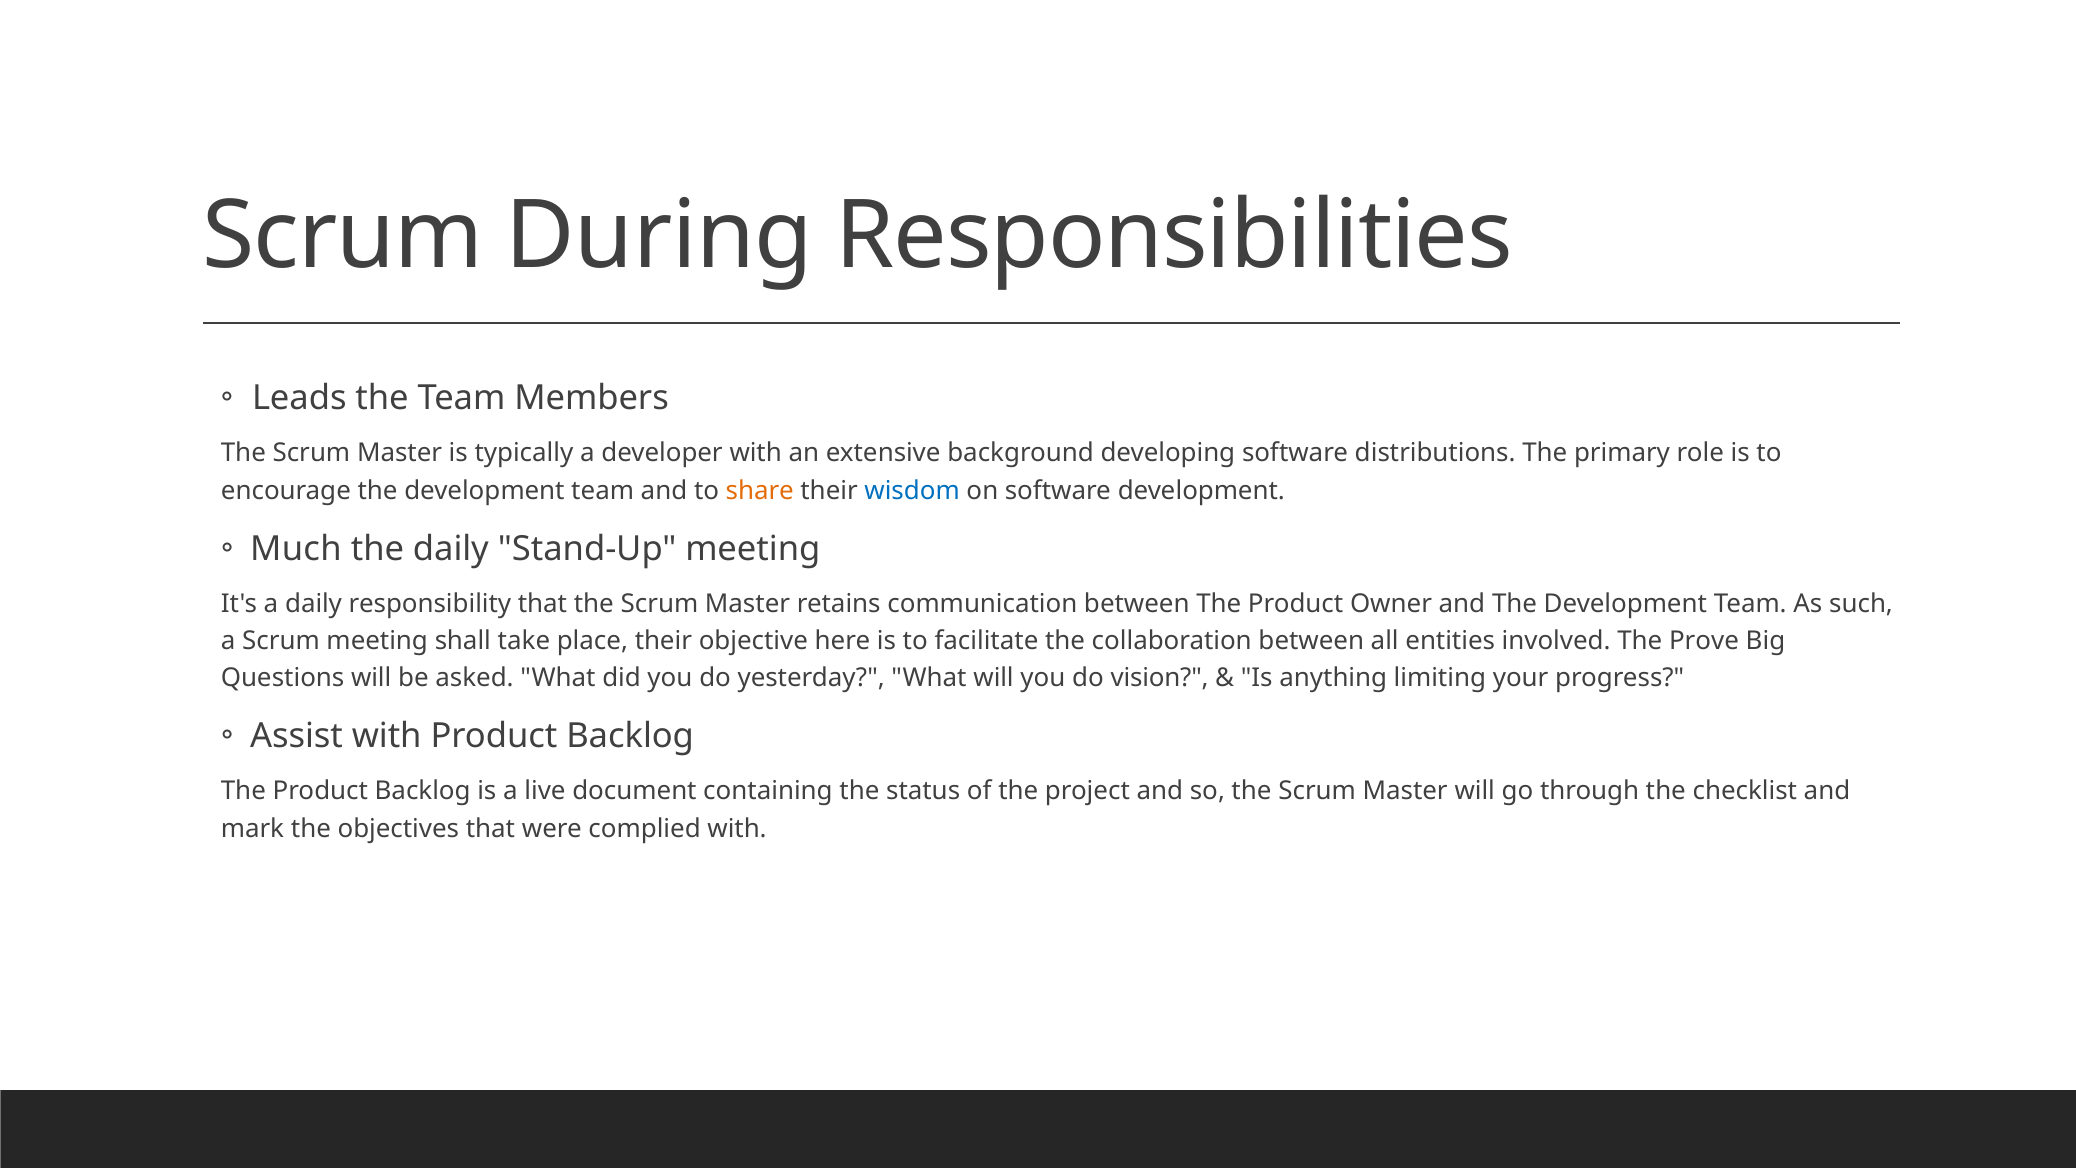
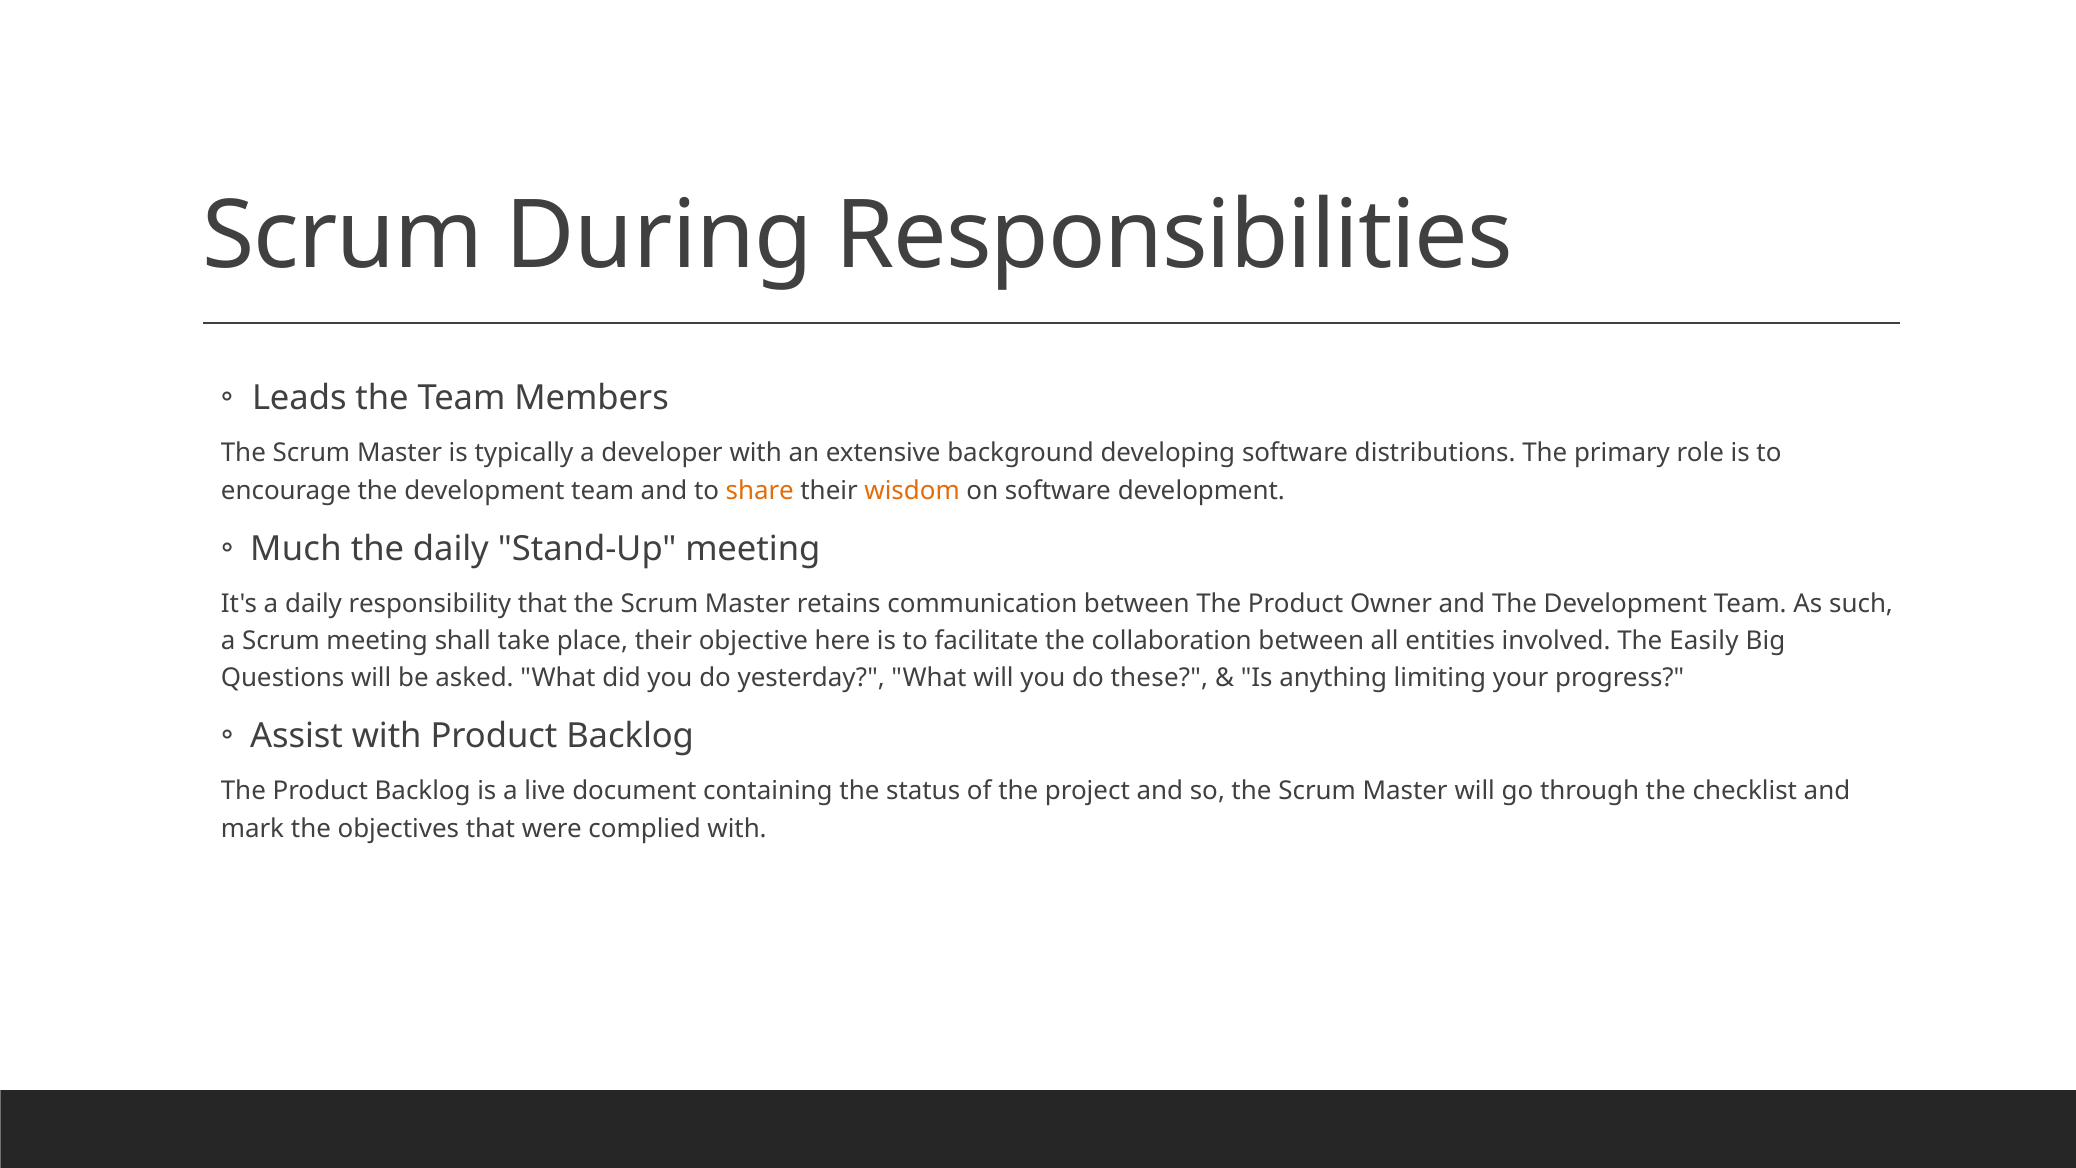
wisdom colour: blue -> orange
Prove: Prove -> Easily
vision: vision -> these
